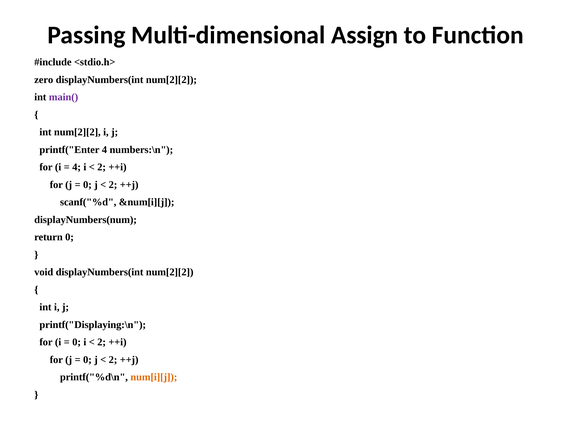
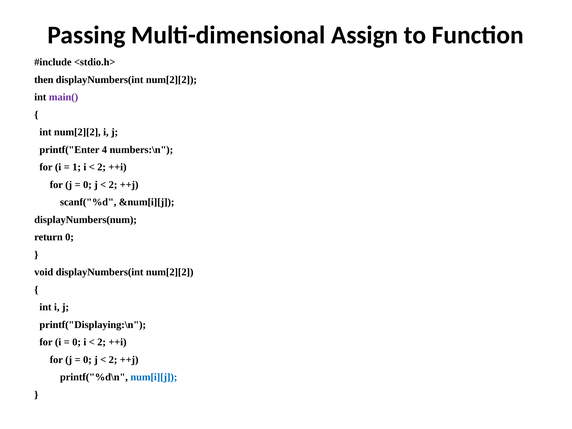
zero: zero -> then
4 at (77, 167): 4 -> 1
num[i][j colour: orange -> blue
